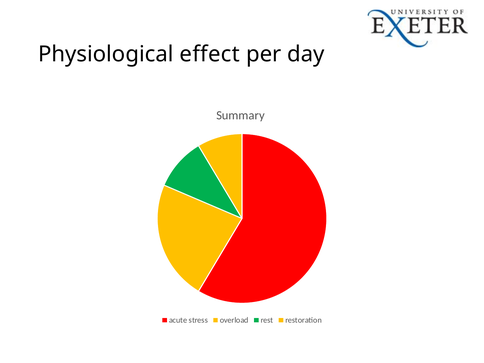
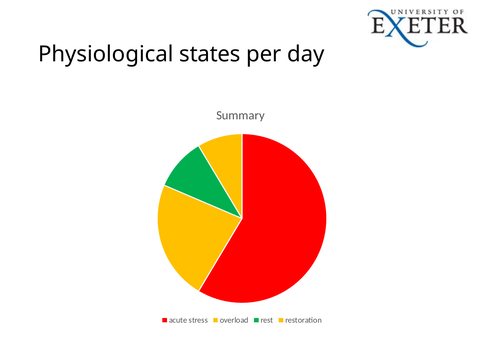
effect: effect -> states
